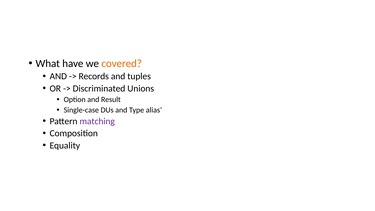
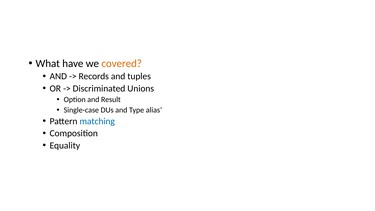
matching colour: purple -> blue
